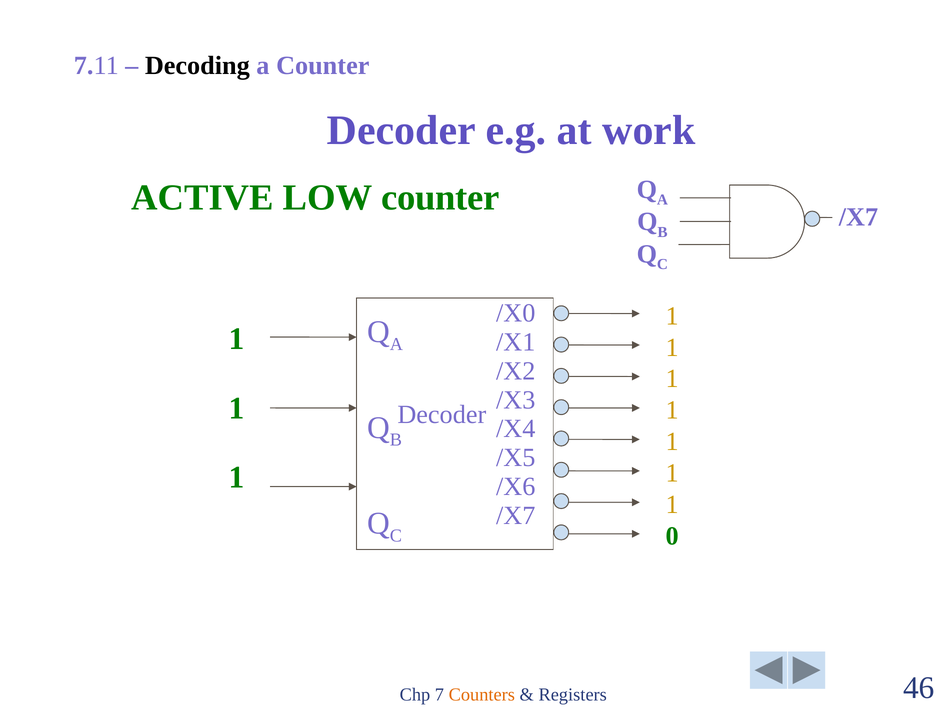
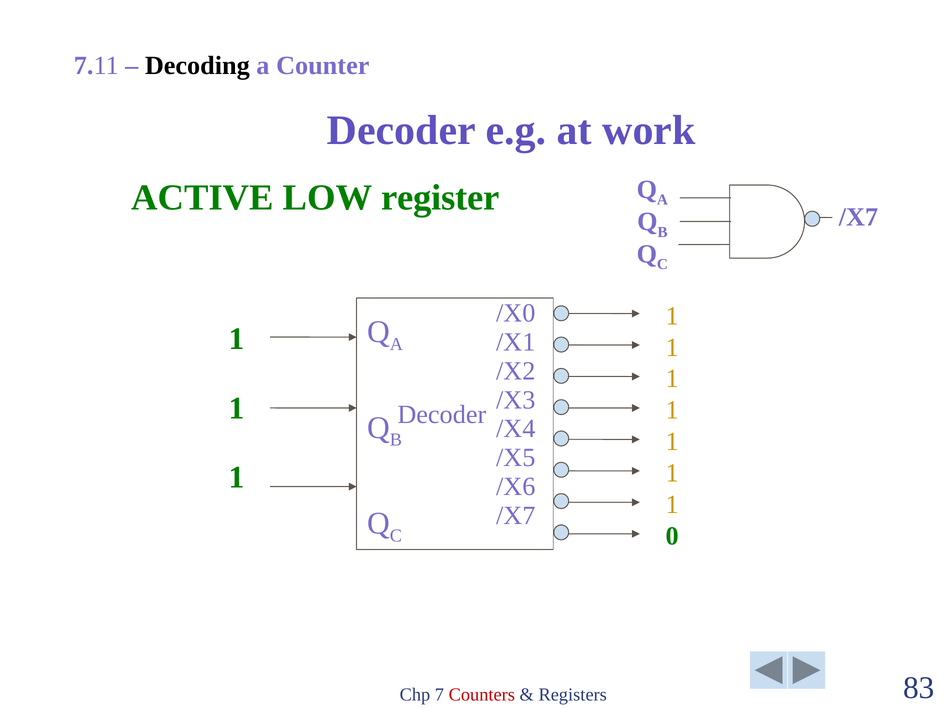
LOW counter: counter -> register
Counters colour: orange -> red
46: 46 -> 83
